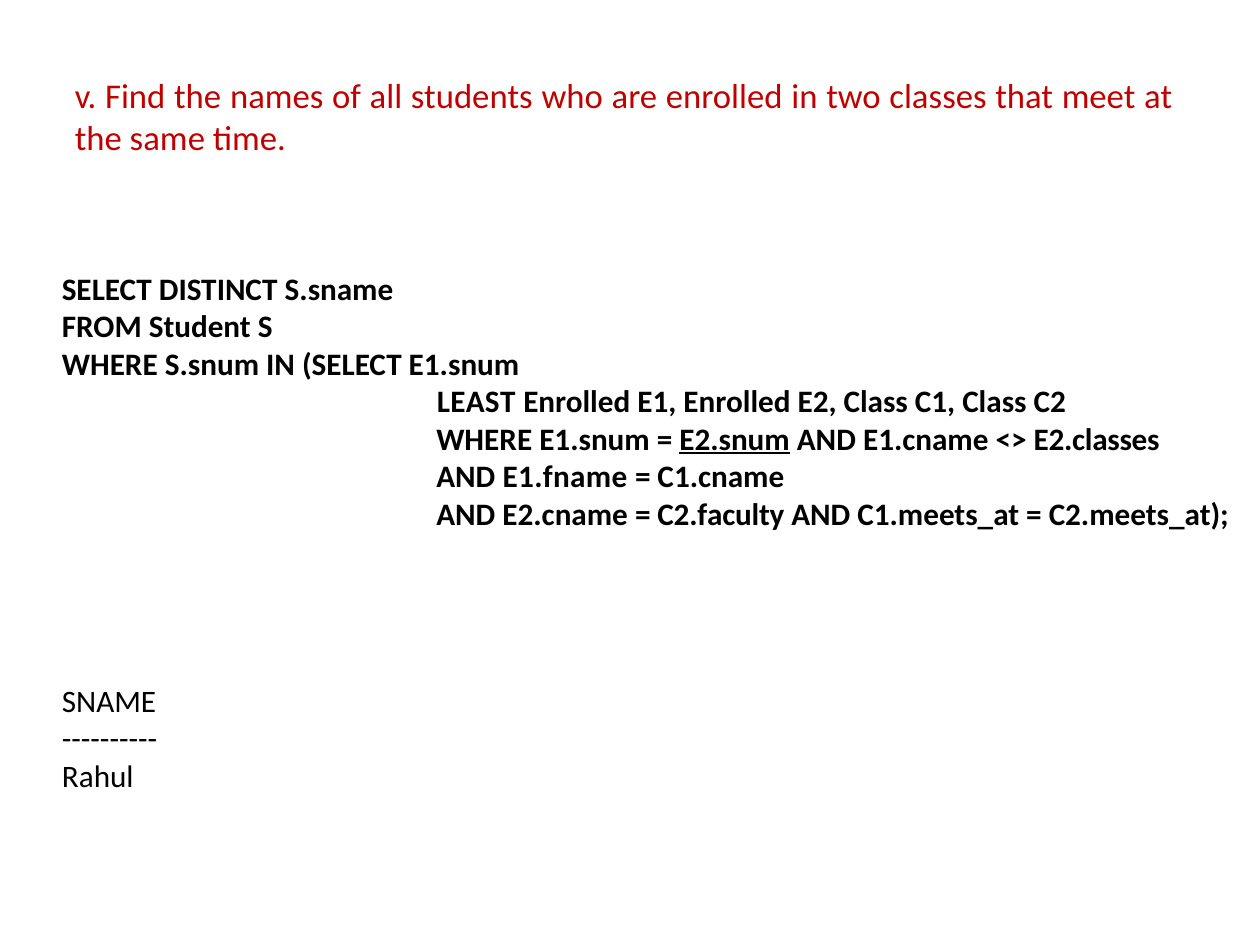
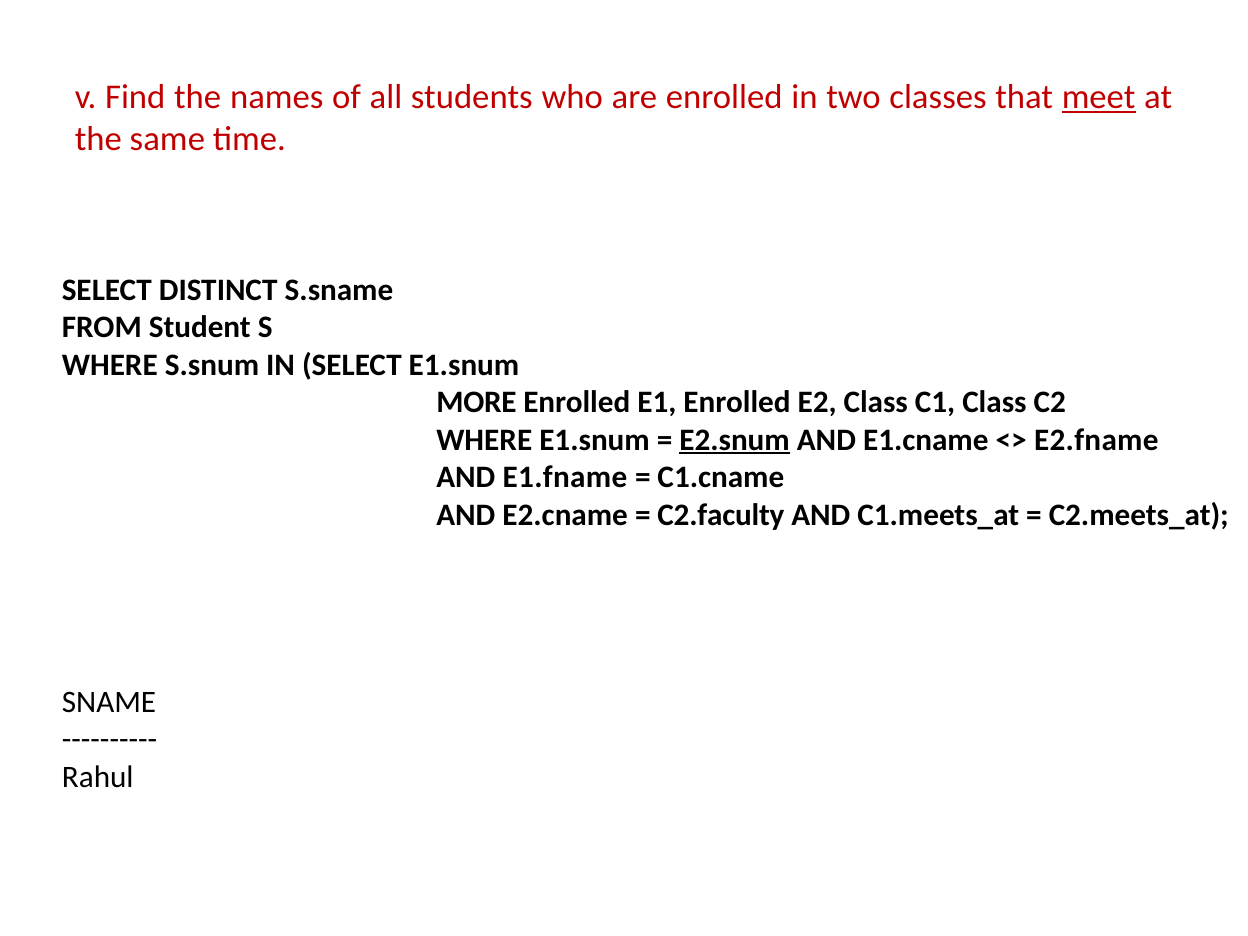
meet underline: none -> present
LEAST: LEAST -> MORE
E2.classes: E2.classes -> E2.fname
